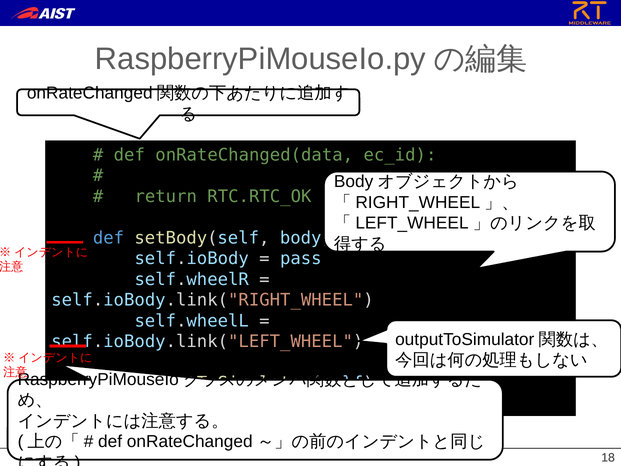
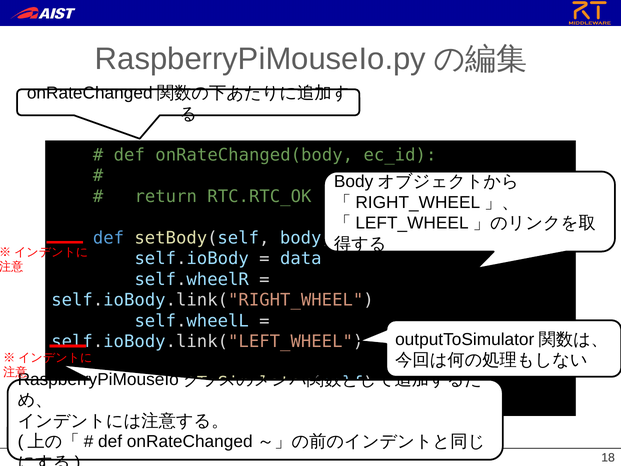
onRateChanged(data: onRateChanged(data -> onRateChanged(body
pass at (301, 259): pass -> data
